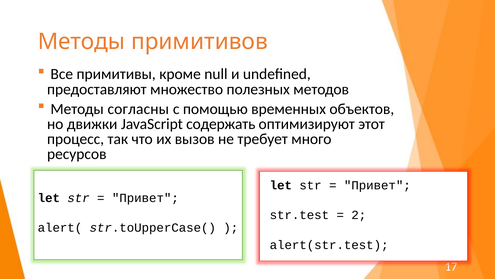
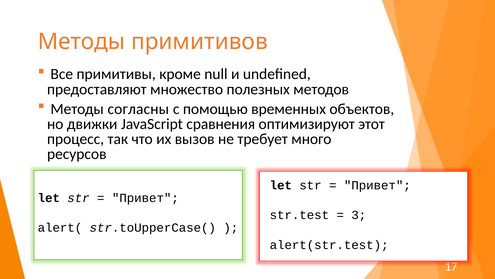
содержать: содержать -> сравнения
2: 2 -> 3
